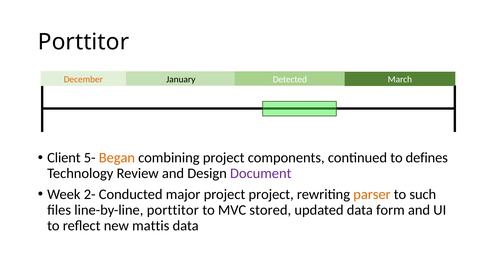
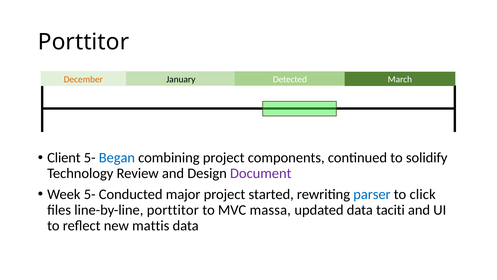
Began colour: orange -> blue
defines: defines -> solidify
Week 2-: 2- -> 5-
project project: project -> started
parser colour: orange -> blue
such: such -> click
stored: stored -> massa
form: form -> taciti
